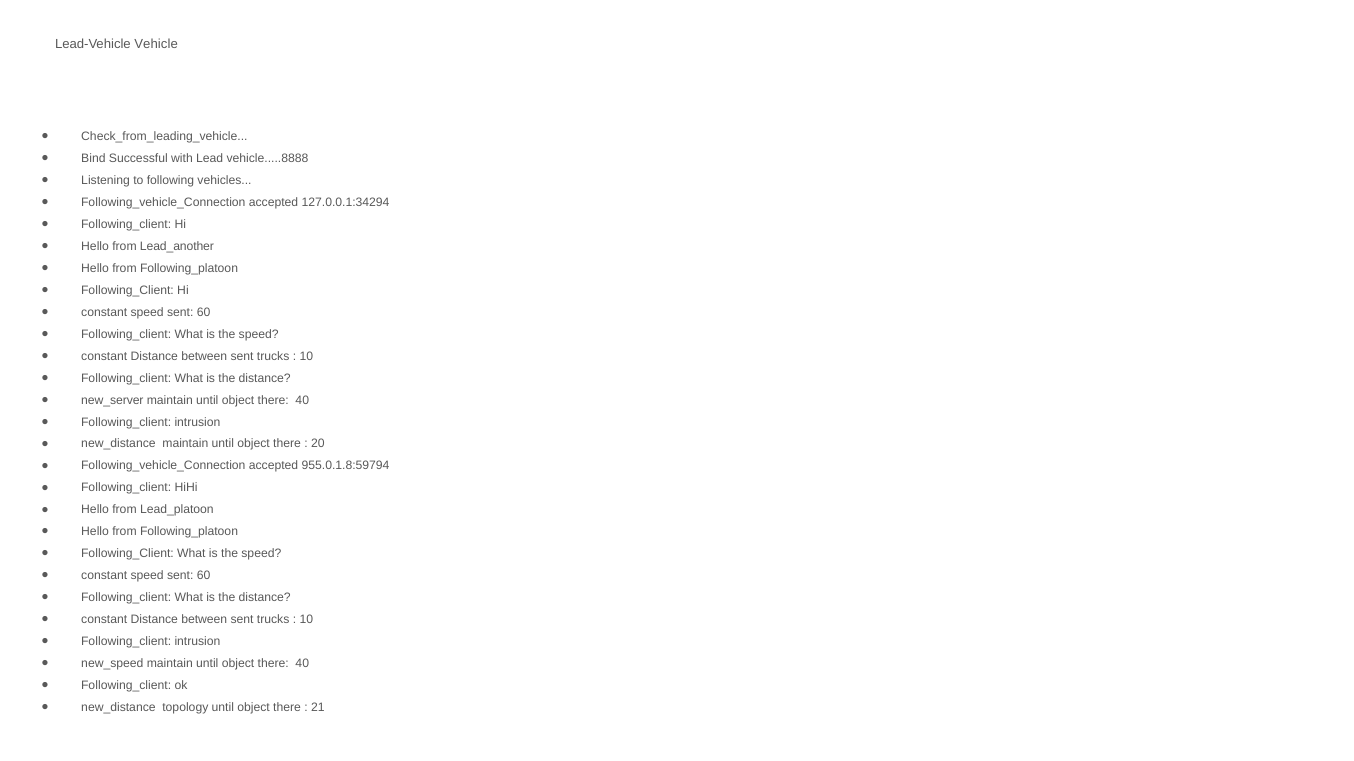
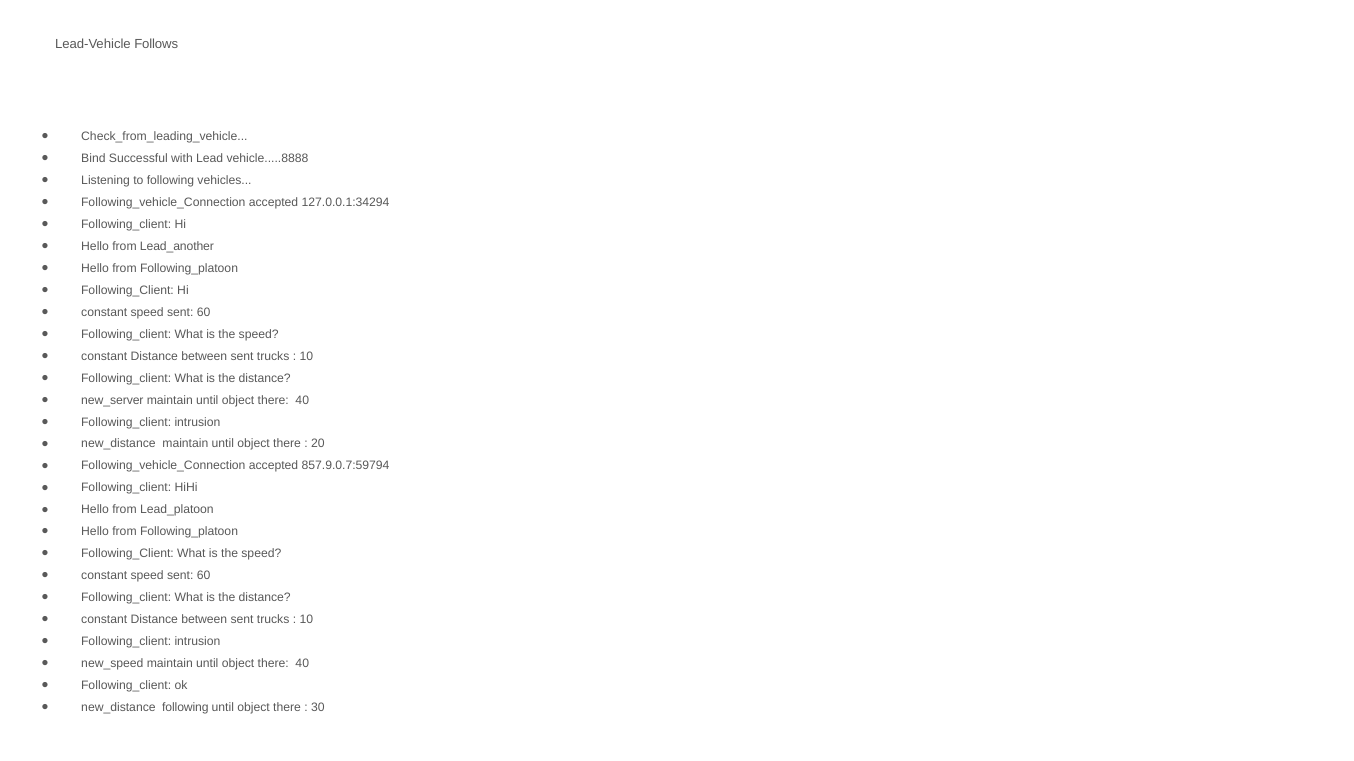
Vehicle: Vehicle -> Follows
955.0.1.8:59794: 955.0.1.8:59794 -> 857.9.0.7:59794
new_distance topology: topology -> following
21: 21 -> 30
